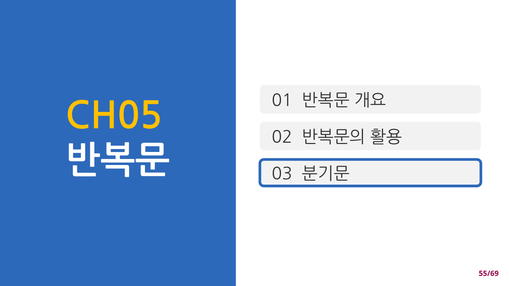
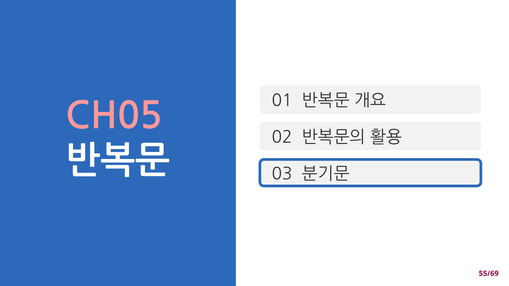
CH05 colour: yellow -> pink
